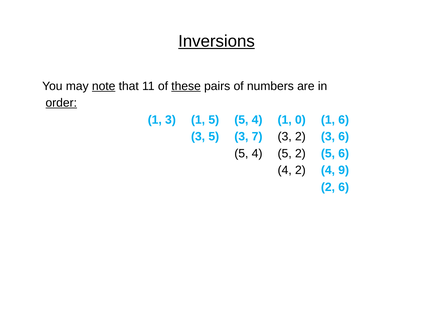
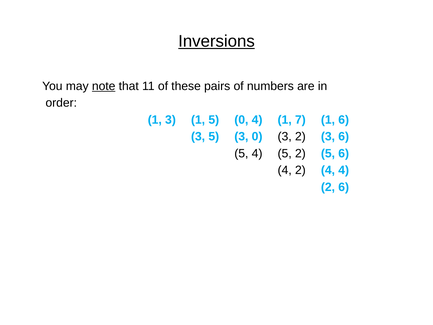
these underline: present -> none
order underline: present -> none
5 5: 5 -> 0
0: 0 -> 7
3 7: 7 -> 0
4 9: 9 -> 4
